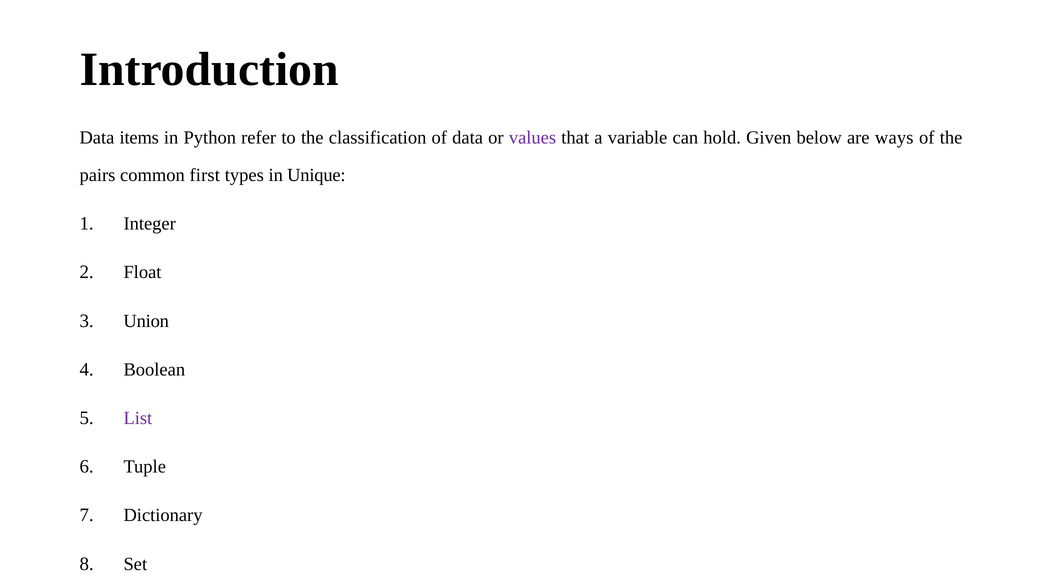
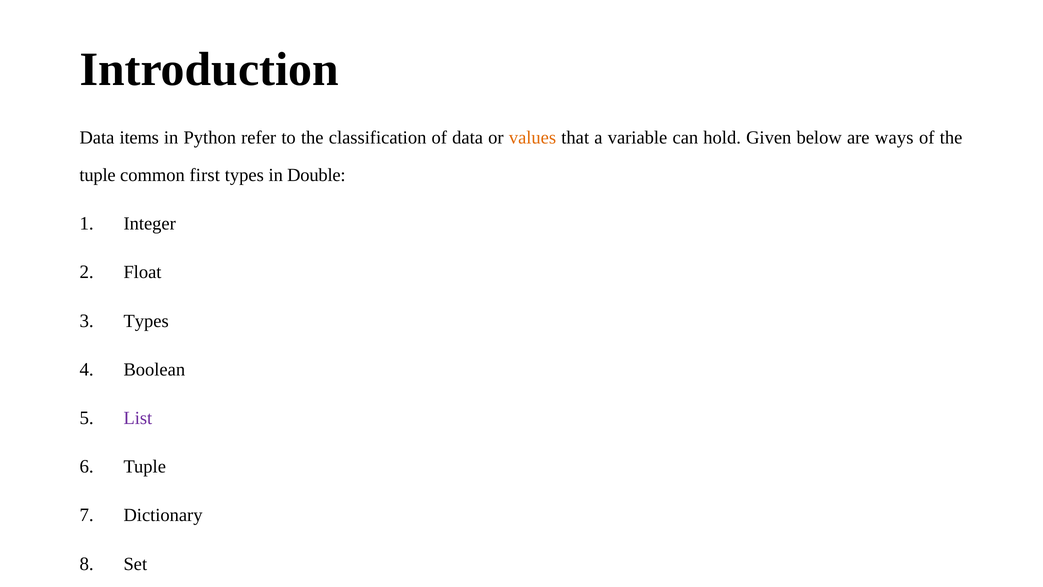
values colour: purple -> orange
pairs at (97, 175): pairs -> tuple
Unique: Unique -> Double
Union at (146, 321): Union -> Types
